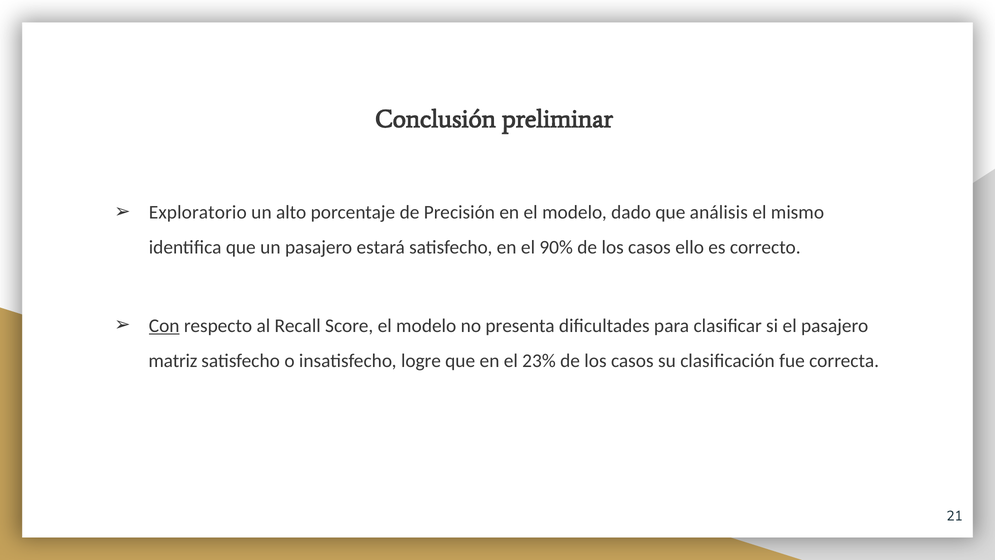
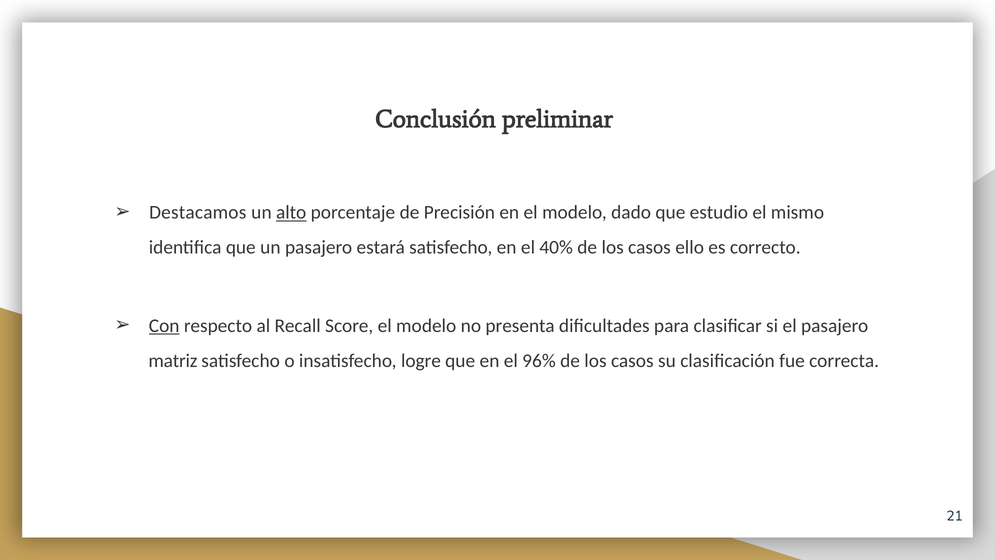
Exploratorio: Exploratorio -> Destacamos
alto underline: none -> present
análisis: análisis -> estudio
90%: 90% -> 40%
23%: 23% -> 96%
